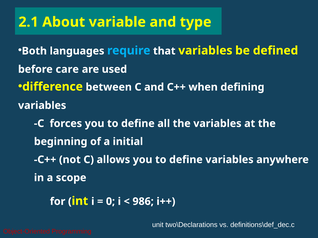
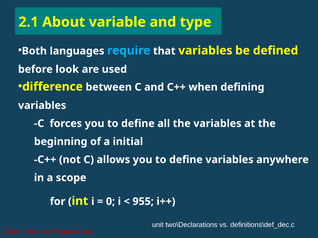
care: care -> look
986: 986 -> 955
